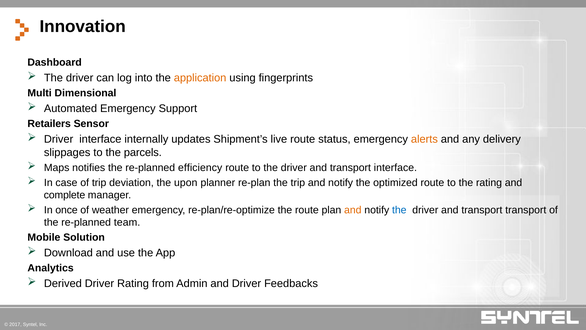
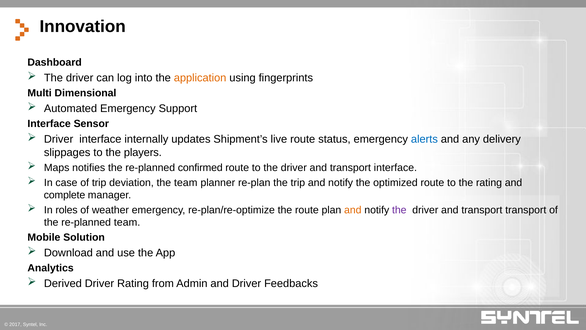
Retailers at (49, 124): Retailers -> Interface
alerts colour: orange -> blue
parcels: parcels -> players
efficiency: efficiency -> confirmed
the upon: upon -> team
once: once -> roles
the at (399, 210) colour: blue -> purple
